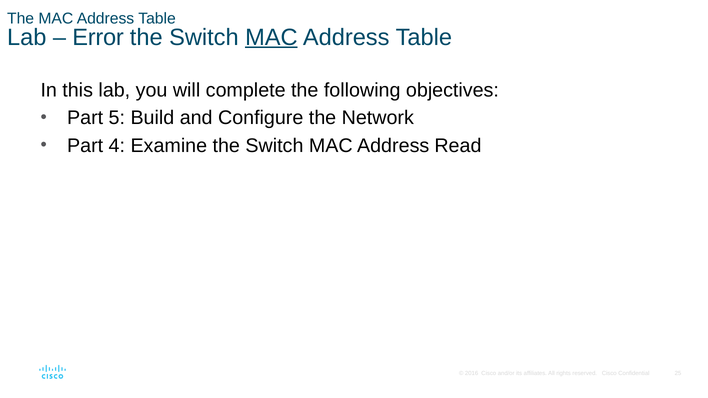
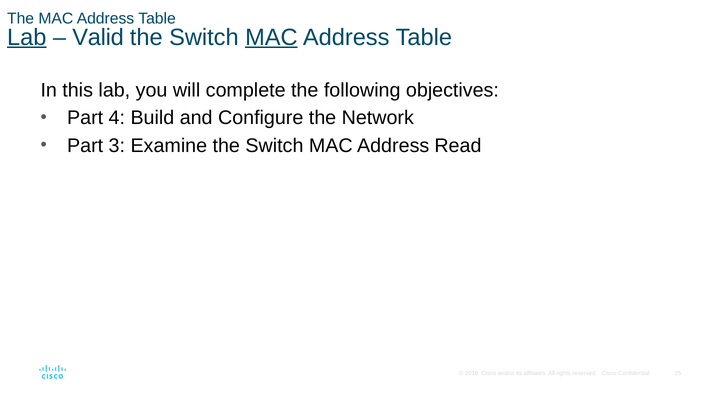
Lab at (27, 37) underline: none -> present
Error: Error -> Valid
5: 5 -> 4
4: 4 -> 3
